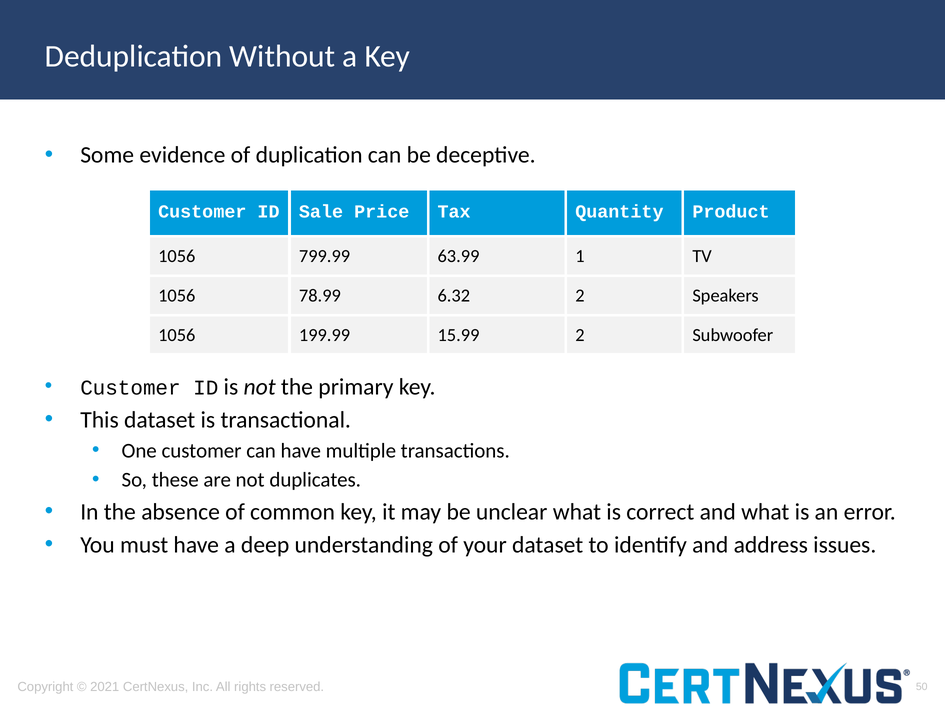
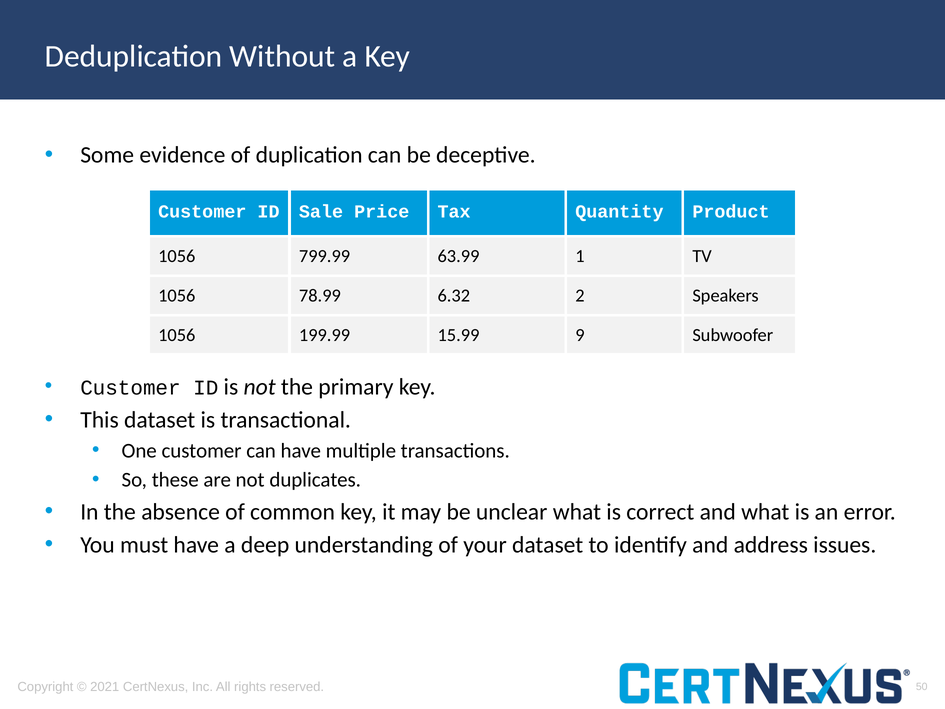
15.99 2: 2 -> 9
